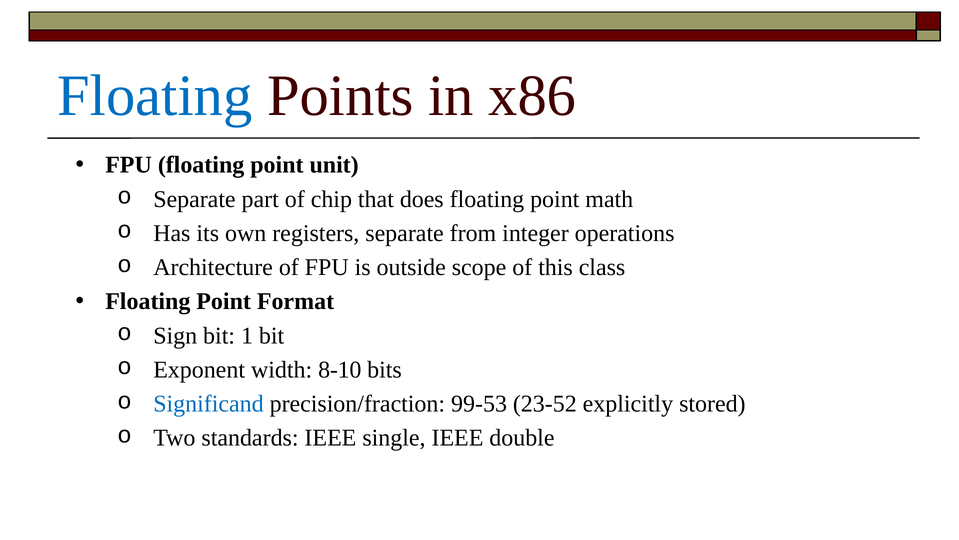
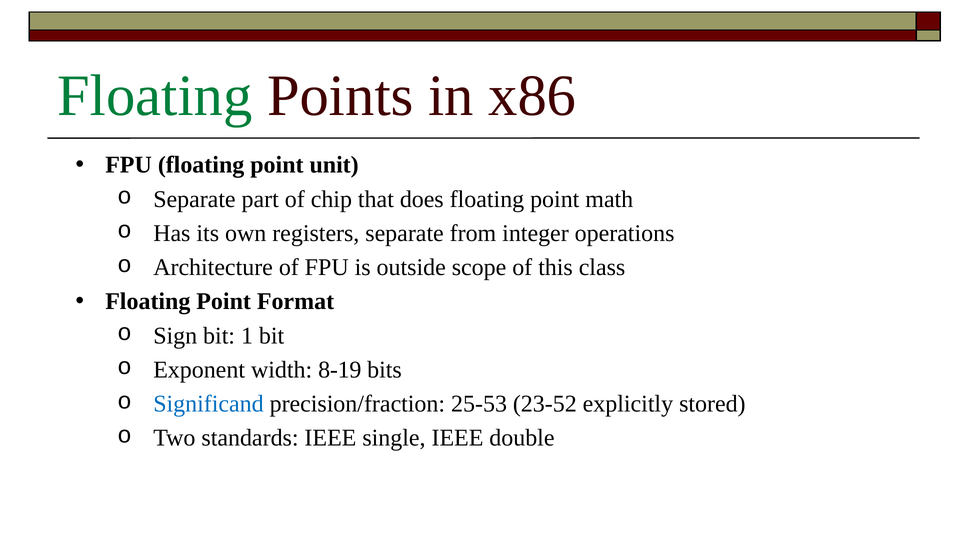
Floating at (155, 96) colour: blue -> green
8-10: 8-10 -> 8-19
99-53: 99-53 -> 25-53
